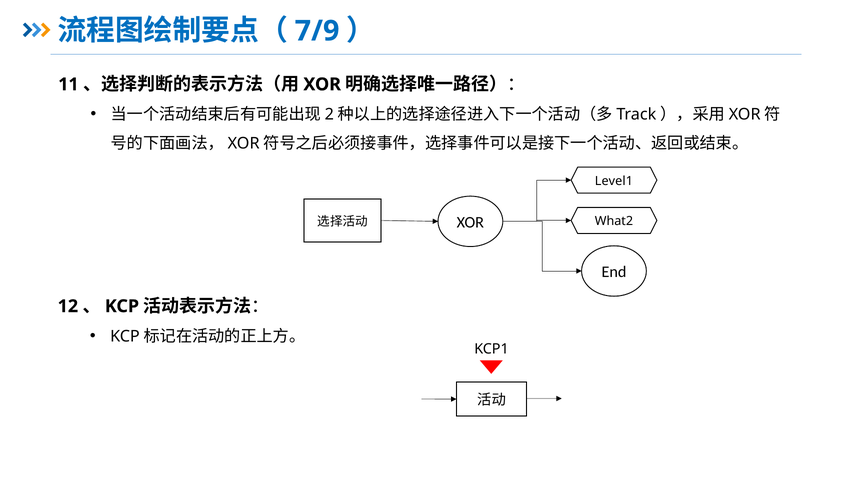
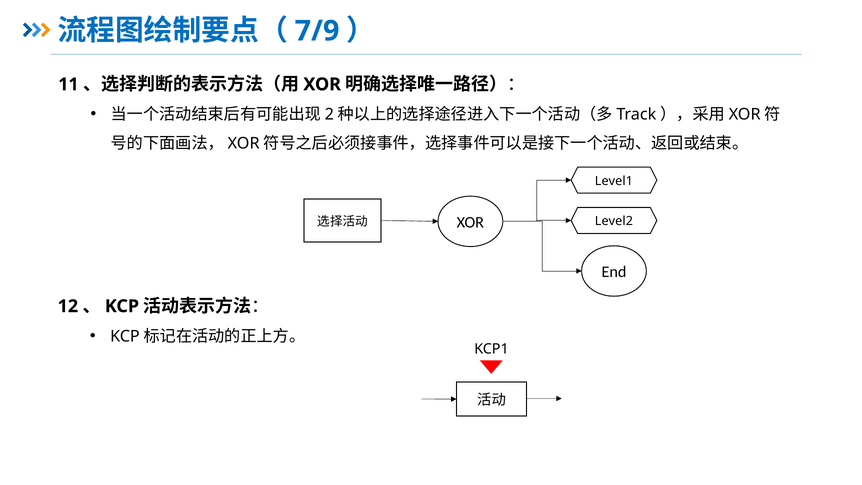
What2: What2 -> Level2
